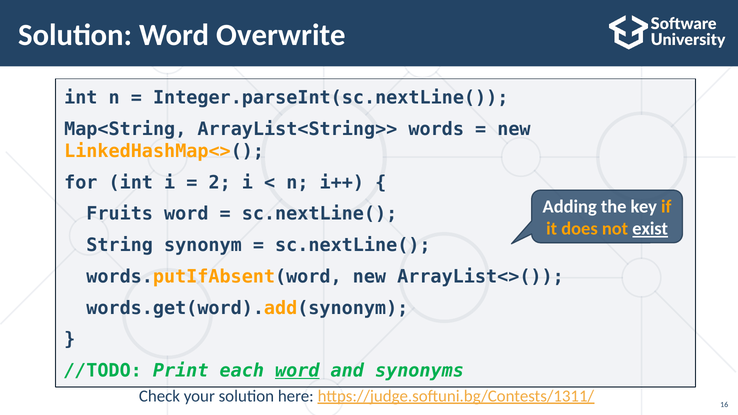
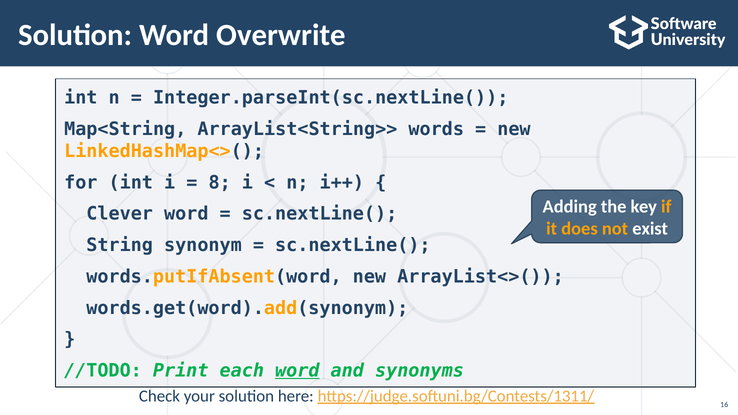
2: 2 -> 8
Fruits: Fruits -> Clever
exist underline: present -> none
